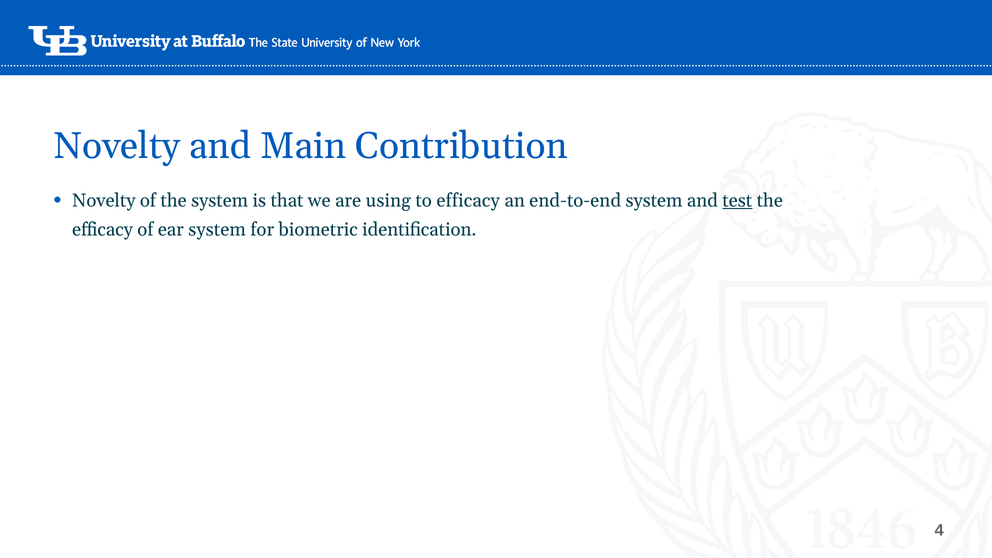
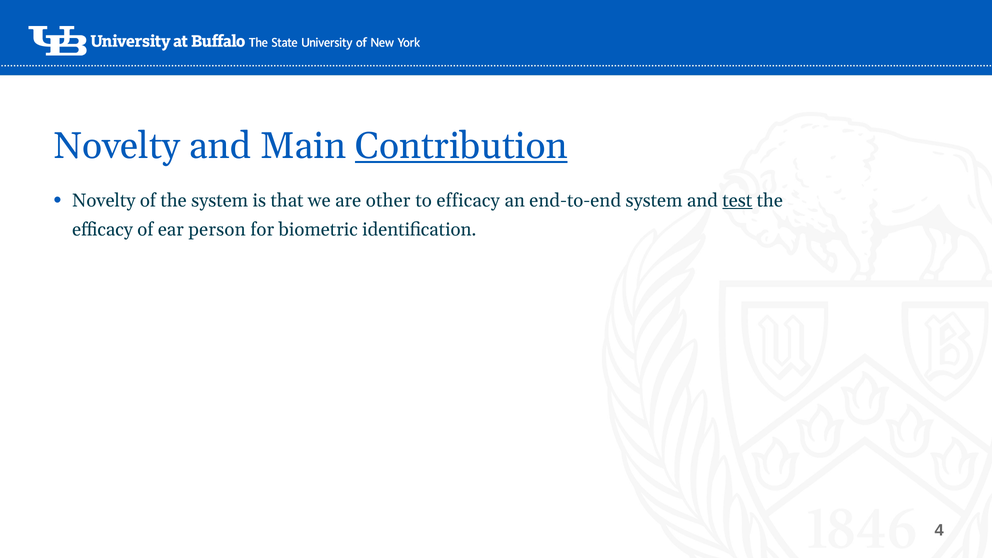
Contribution underline: none -> present
using: using -> other
ear system: system -> person
